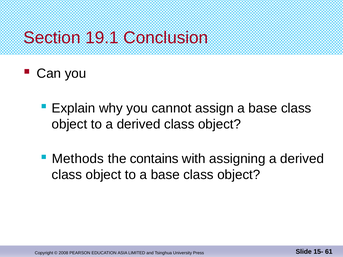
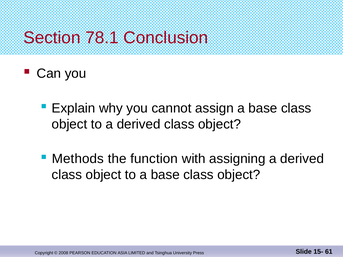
19.1: 19.1 -> 78.1
contains: contains -> function
